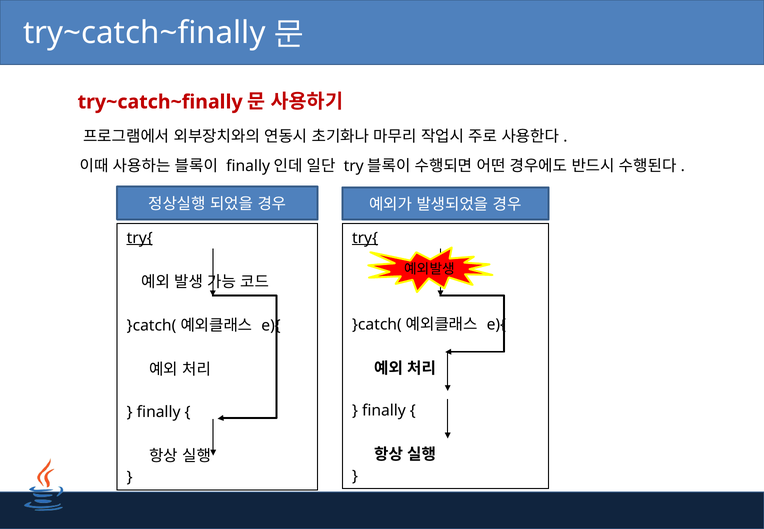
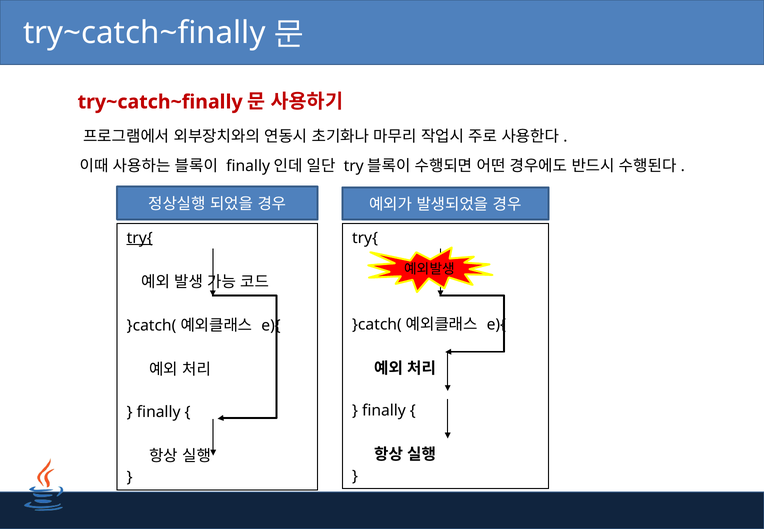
try{ at (365, 238) underline: present -> none
